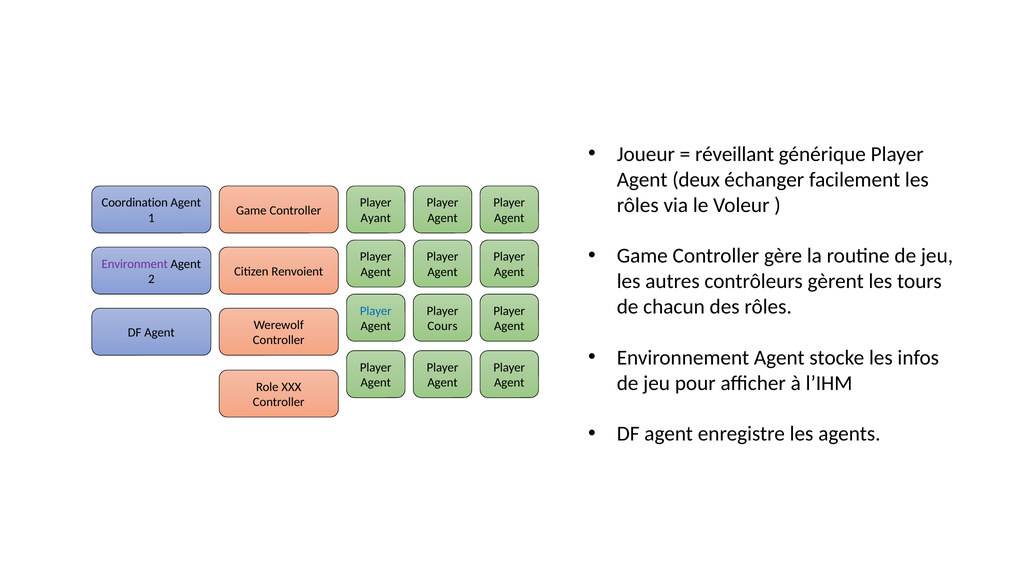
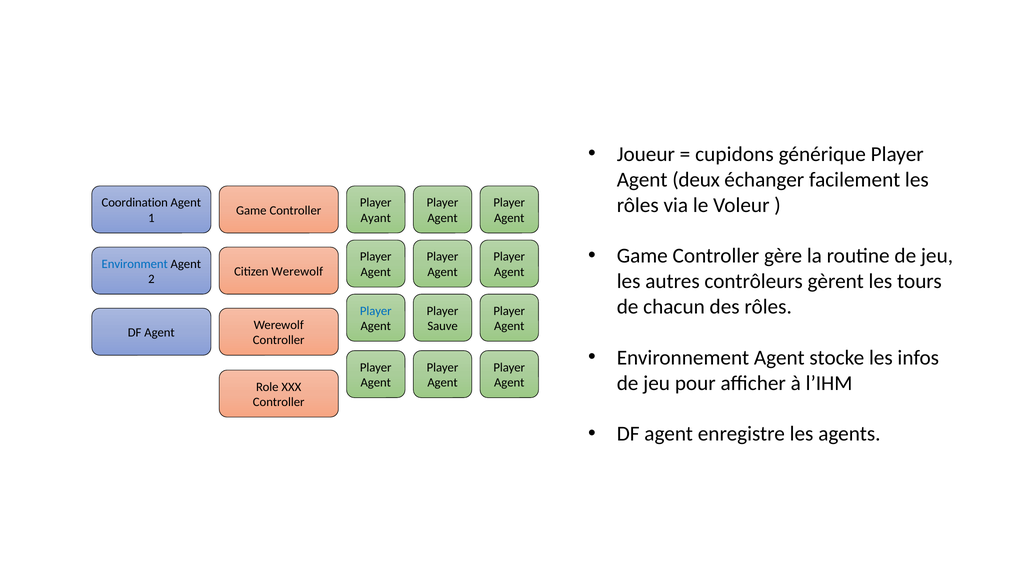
réveillant: réveillant -> cupidons
Environment colour: purple -> blue
Citizen Renvoient: Renvoient -> Werewolf
Cours: Cours -> Sauve
